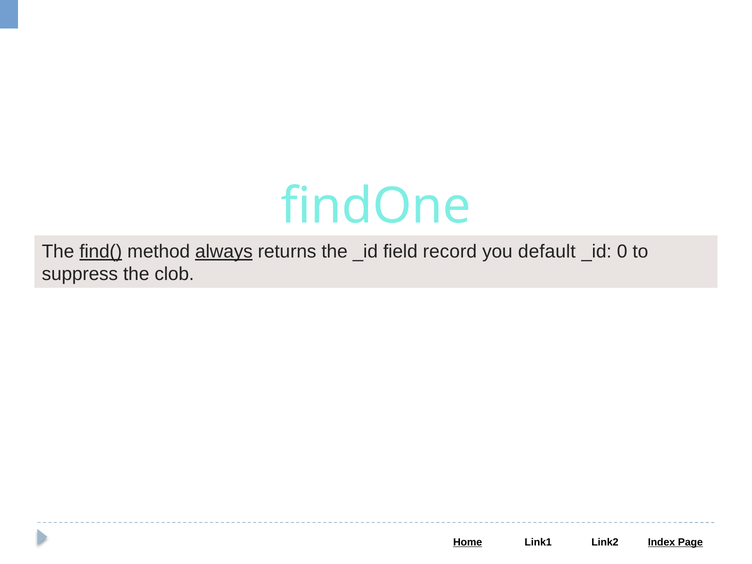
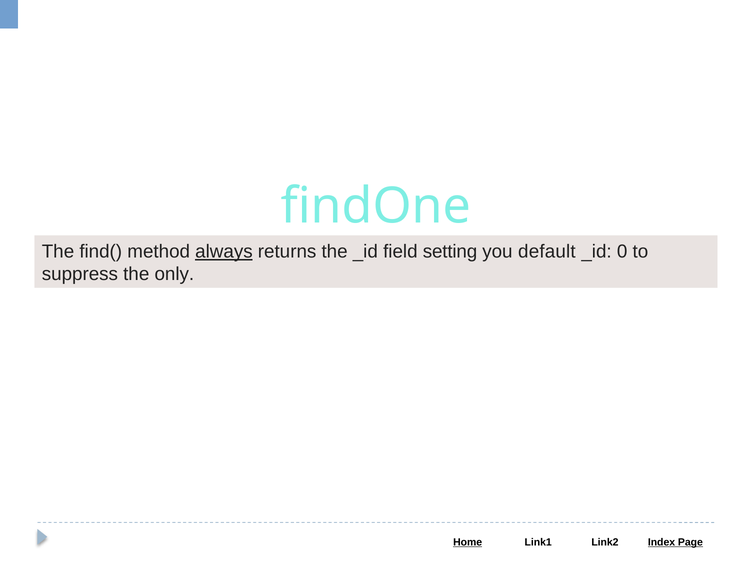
find( underline: present -> none
record: record -> setting
clob: clob -> only
